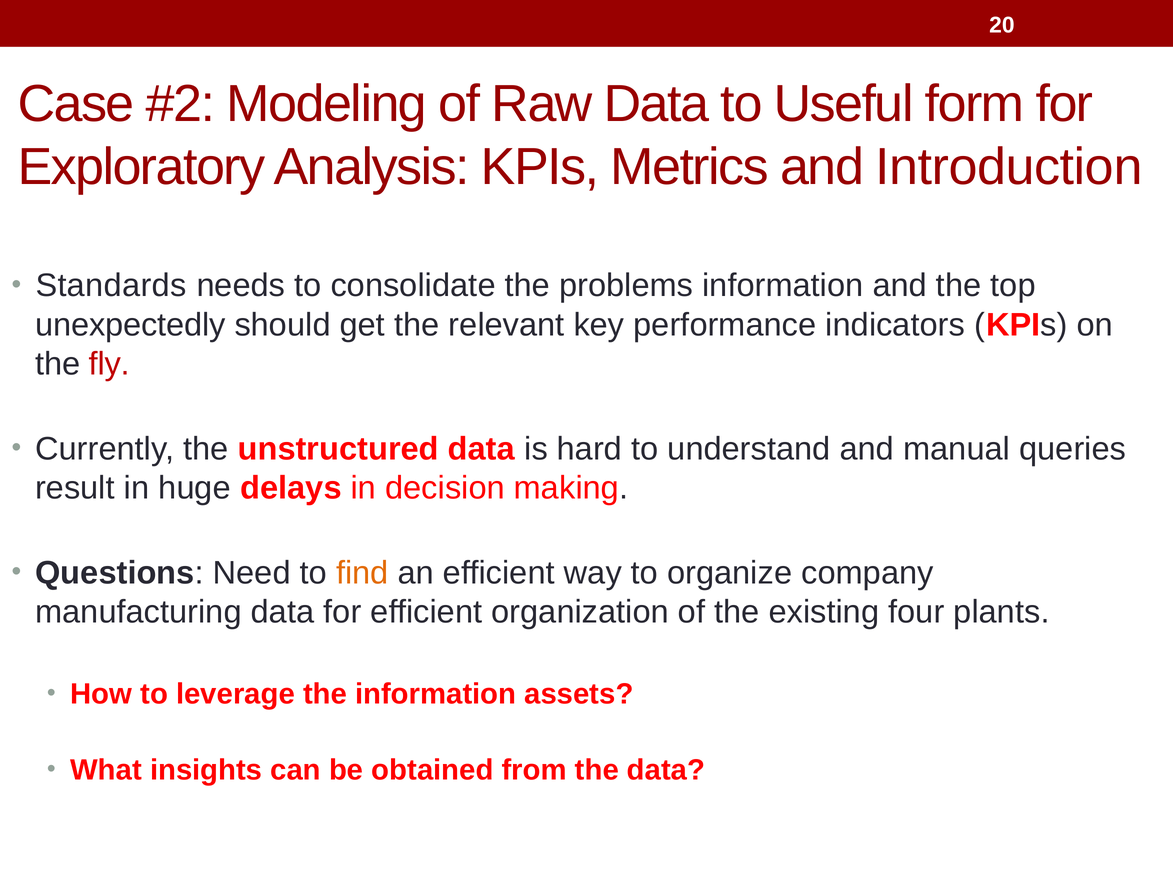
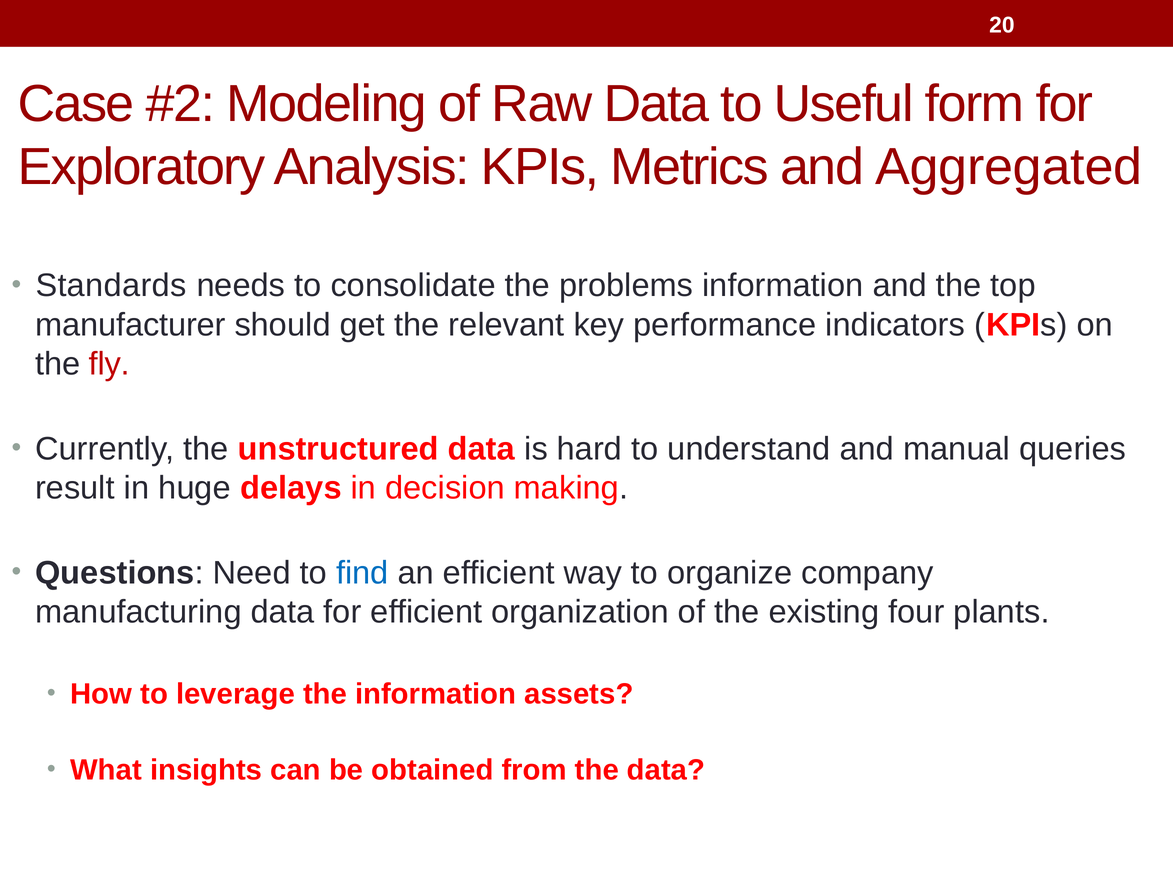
Introduction: Introduction -> Aggregated
unexpectedly: unexpectedly -> manufacturer
find colour: orange -> blue
